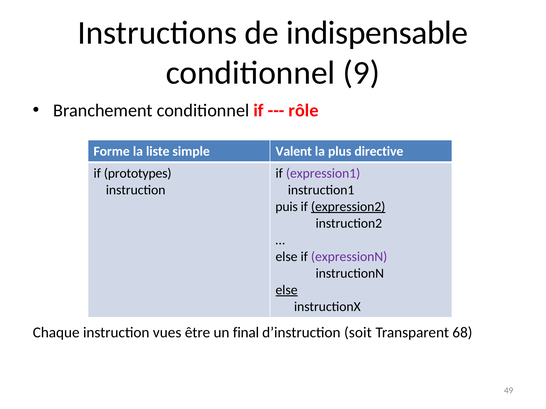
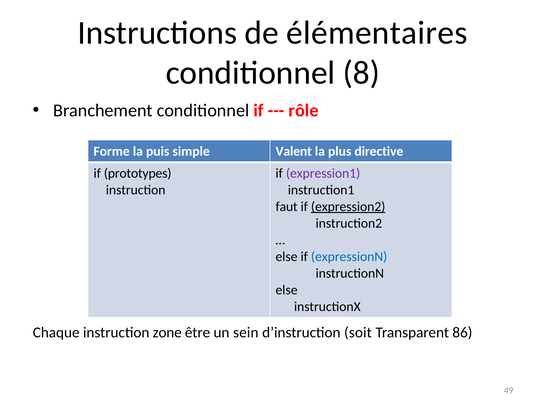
indispensable: indispensable -> élémentaires
9: 9 -> 8
liste: liste -> puis
puis: puis -> faut
expressionN colour: purple -> blue
else at (287, 290) underline: present -> none
vues: vues -> zone
final: final -> sein
68: 68 -> 86
